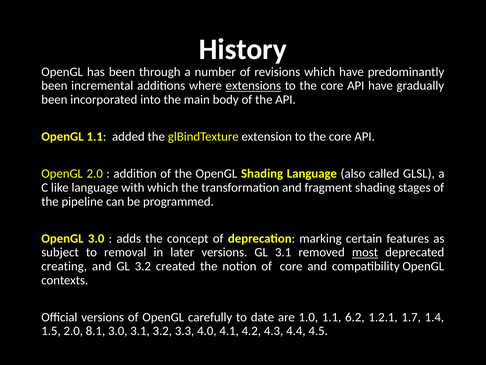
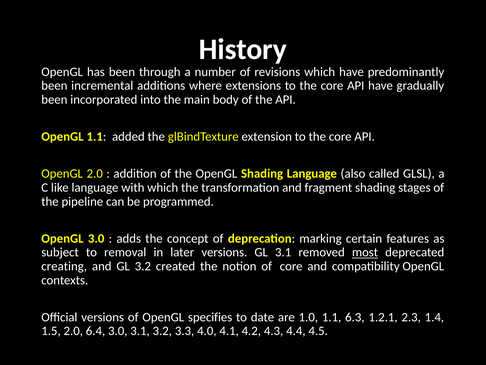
extensions underline: present -> none
carefully: carefully -> specifies
6.2: 6.2 -> 6.3
1.7: 1.7 -> 2.3
8.1: 8.1 -> 6.4
